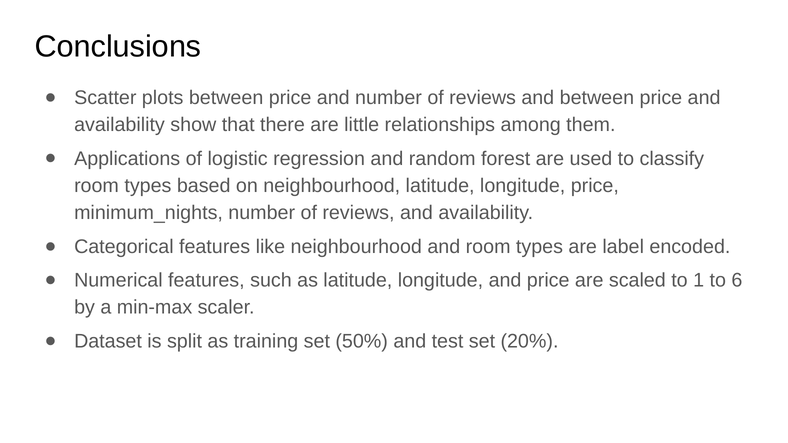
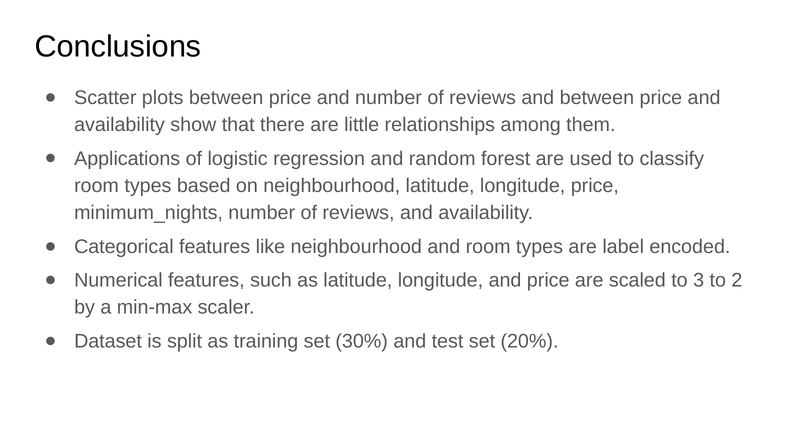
1: 1 -> 3
6: 6 -> 2
50%: 50% -> 30%
